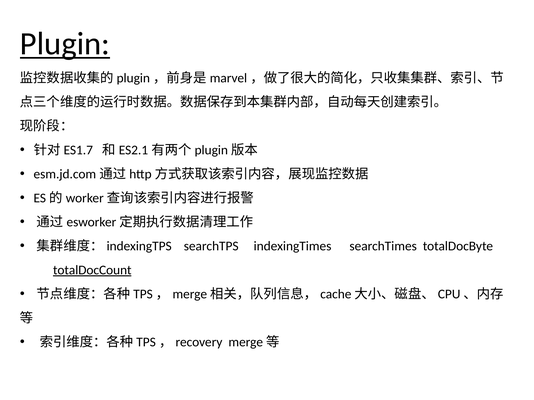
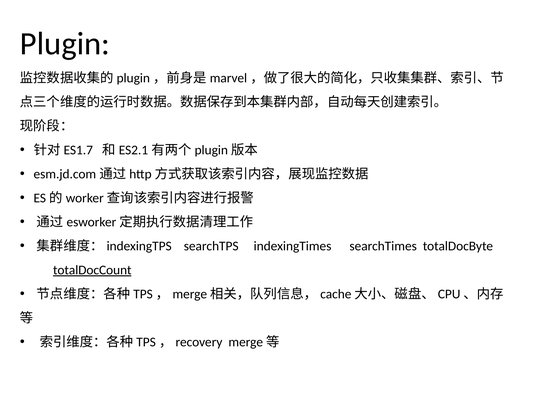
Plugin underline: present -> none
